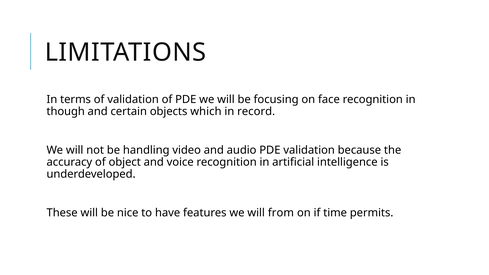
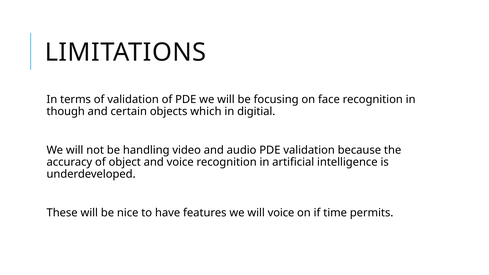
record: record -> digitial
will from: from -> voice
